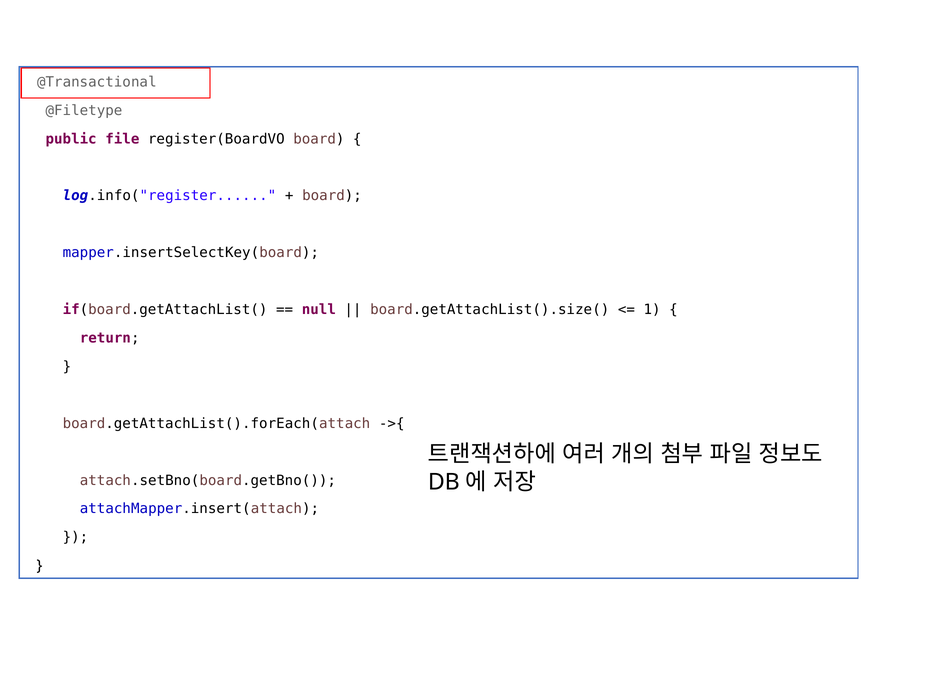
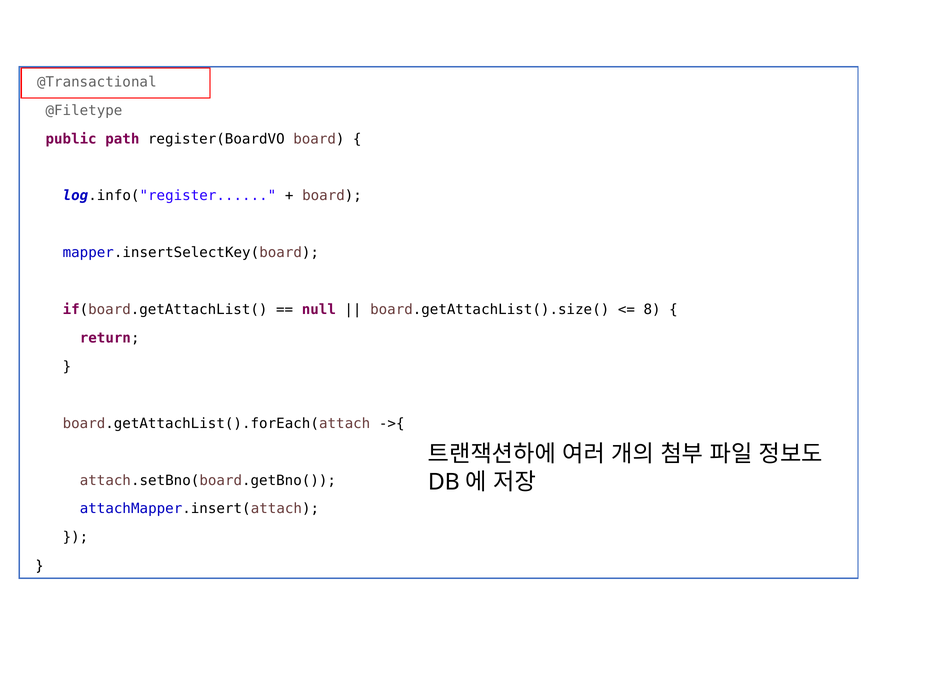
file: file -> path
1: 1 -> 8
